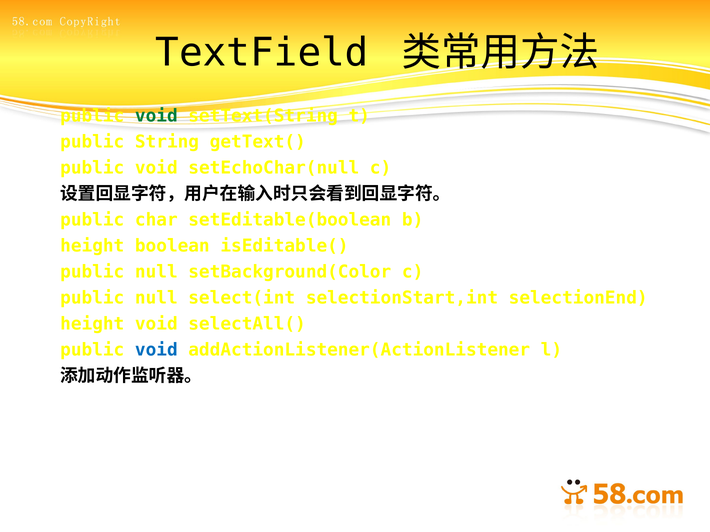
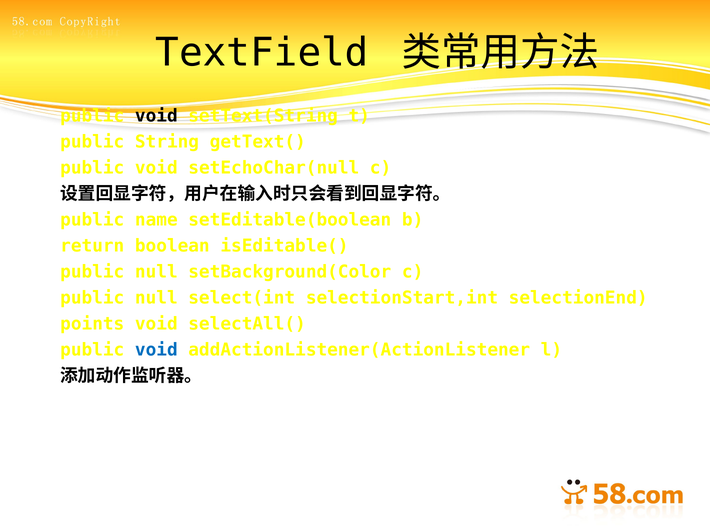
void at (156, 116) colour: green -> black
char: char -> name
height at (92, 246): height -> return
height at (92, 324): height -> points
